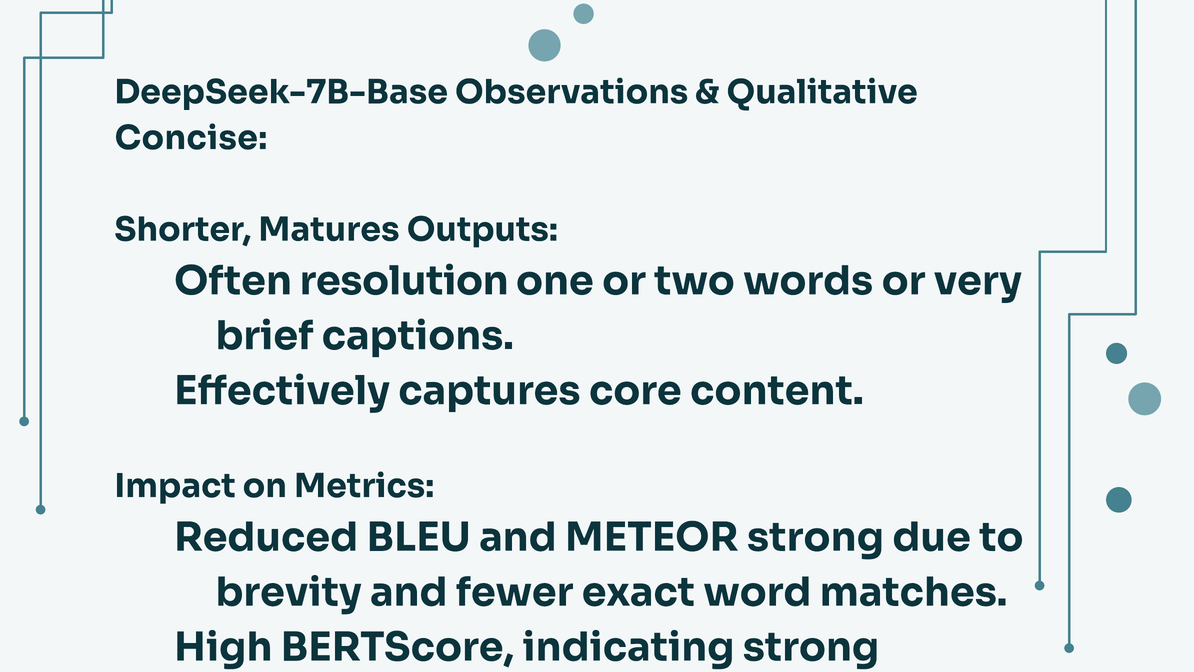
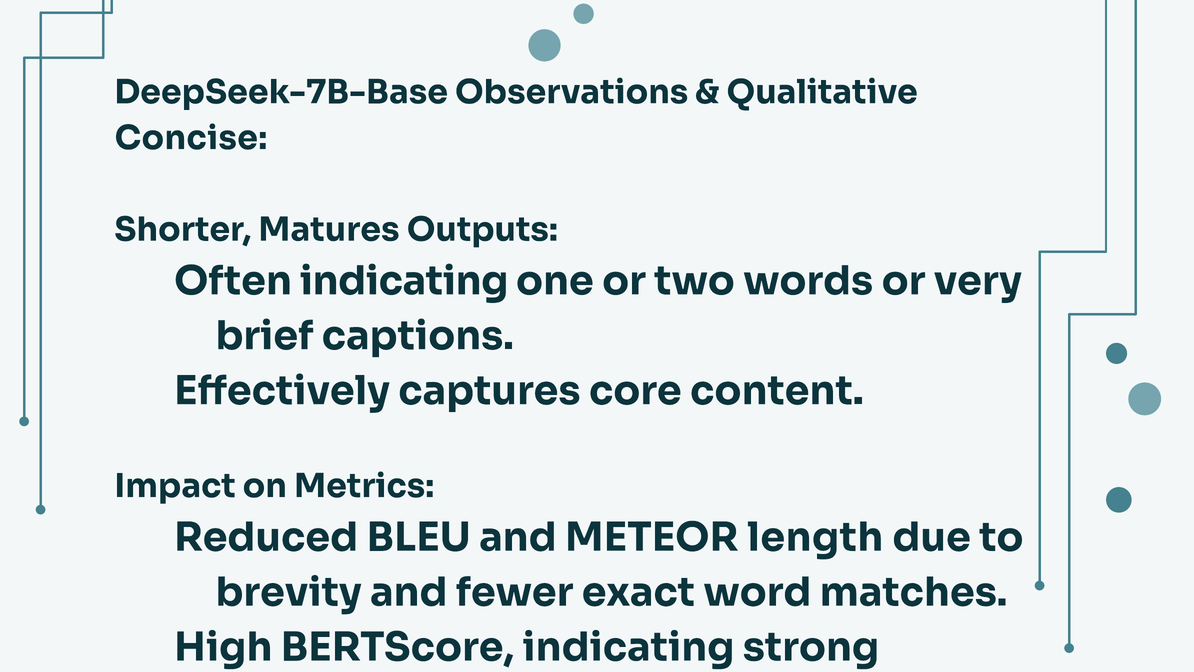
Often resolution: resolution -> indicating
METEOR strong: strong -> length
